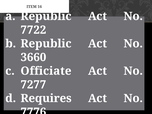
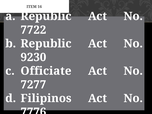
3660: 3660 -> 9230
Requires: Requires -> Filipinos
